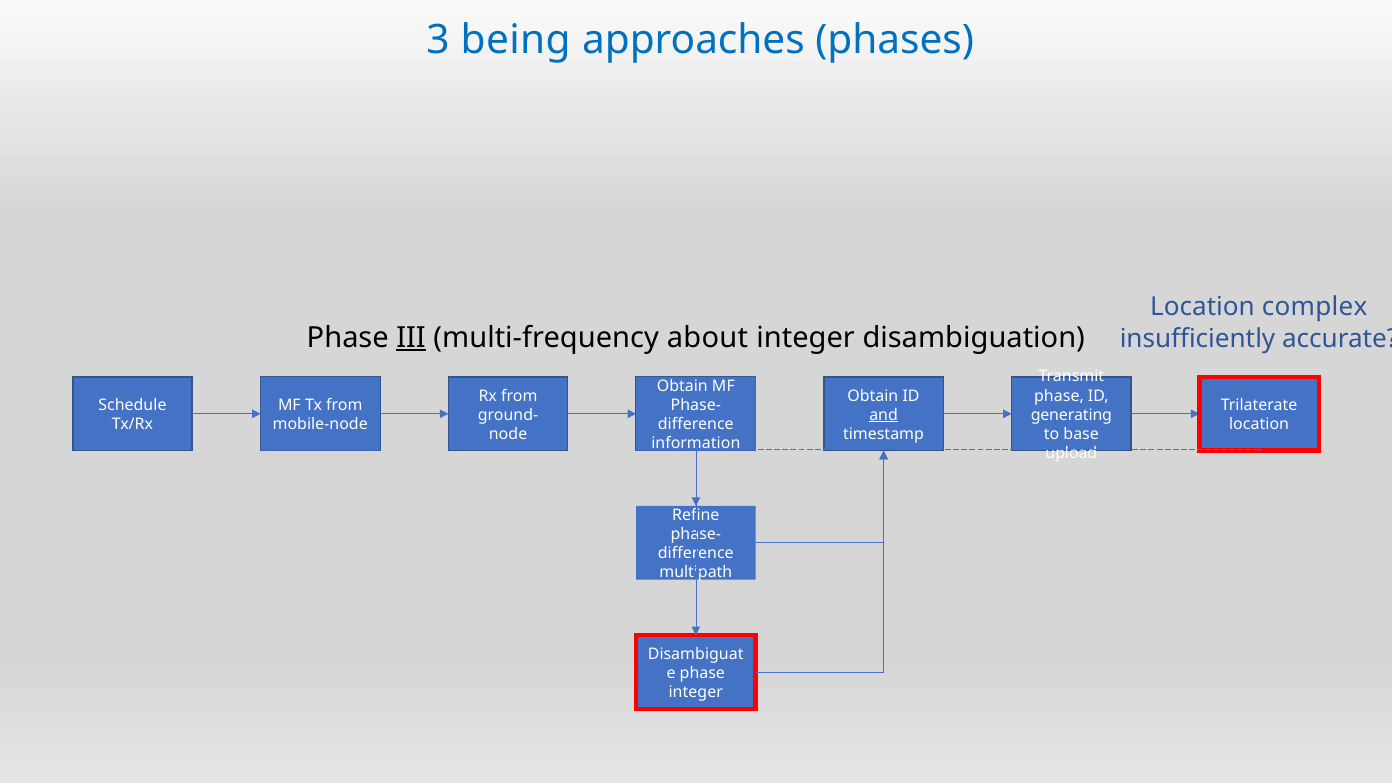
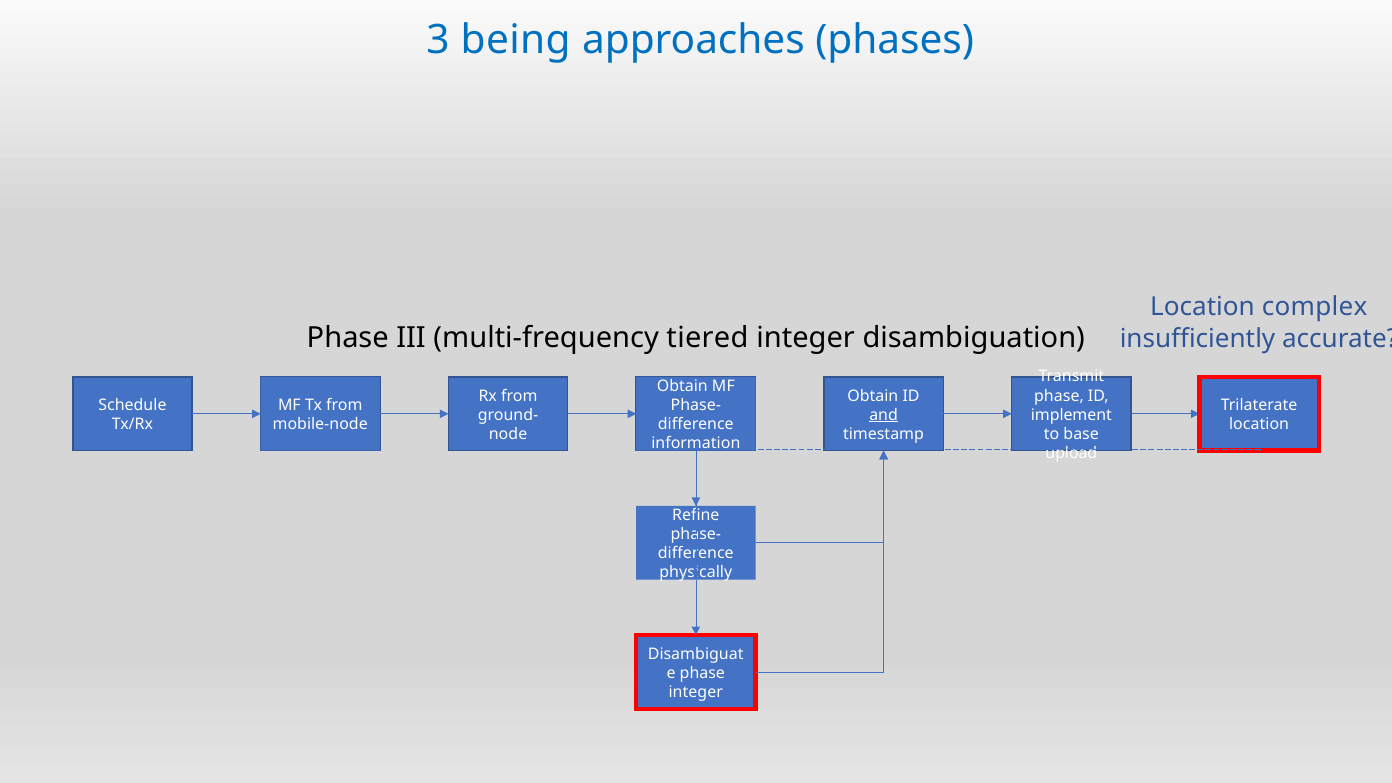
III underline: present -> none
about: about -> tiered
generating: generating -> implement
multipath: multipath -> physically
